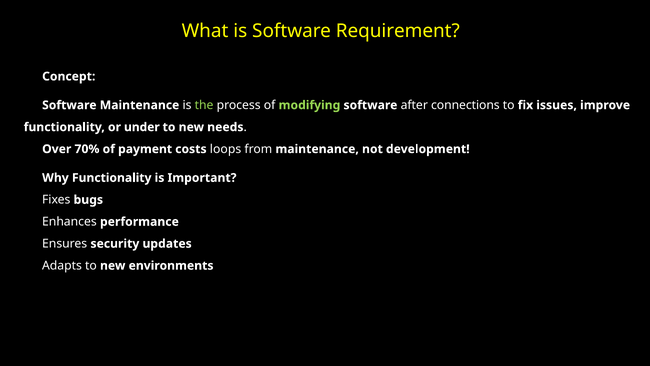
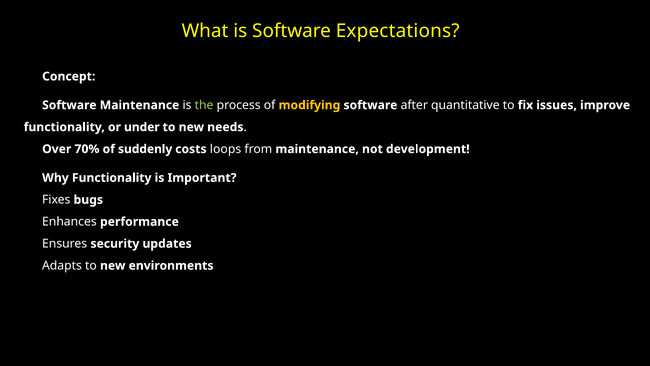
Requirement: Requirement -> Expectations
modifying colour: light green -> yellow
connections: connections -> quantitative
payment: payment -> suddenly
